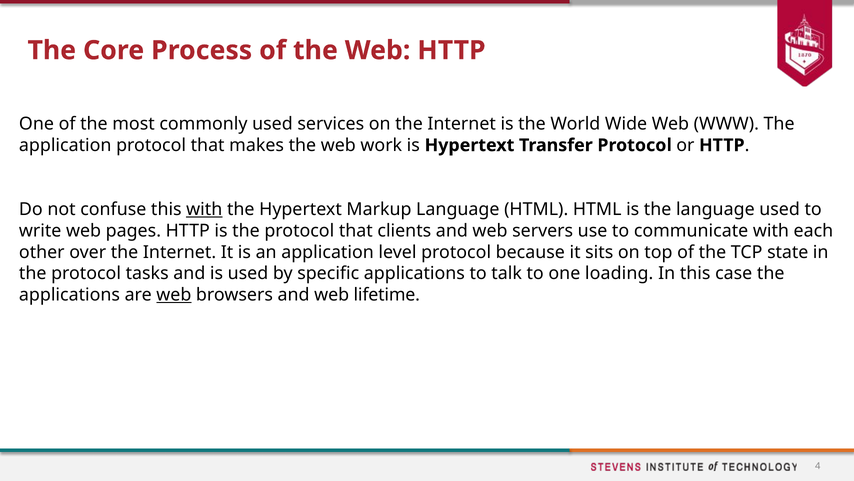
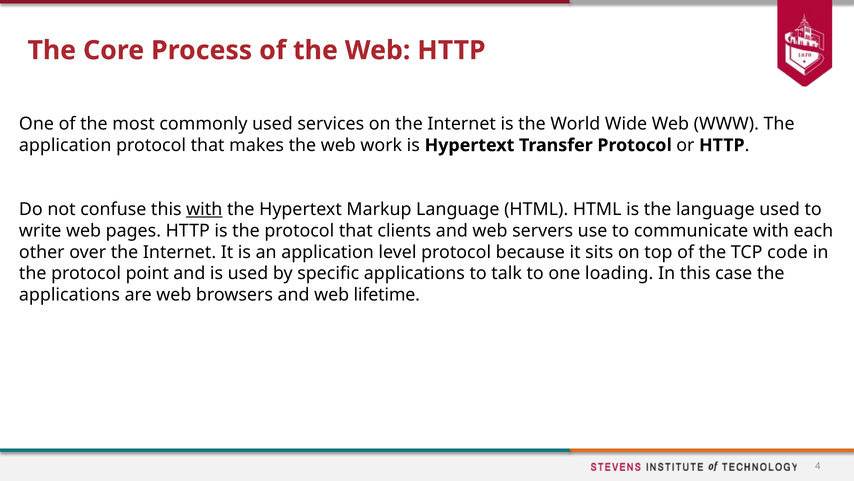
state: state -> code
tasks: tasks -> point
web at (174, 295) underline: present -> none
